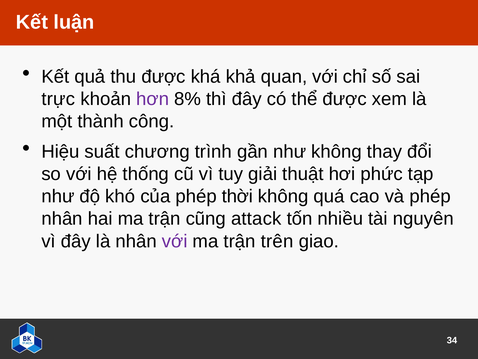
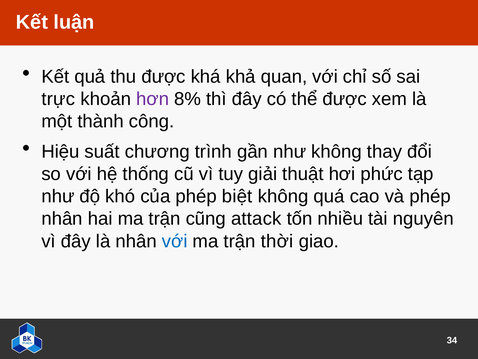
thời: thời -> biệt
với at (175, 241) colour: purple -> blue
trên: trên -> thời
